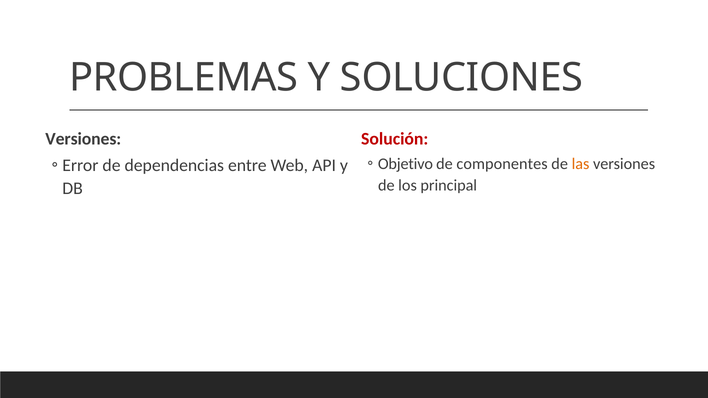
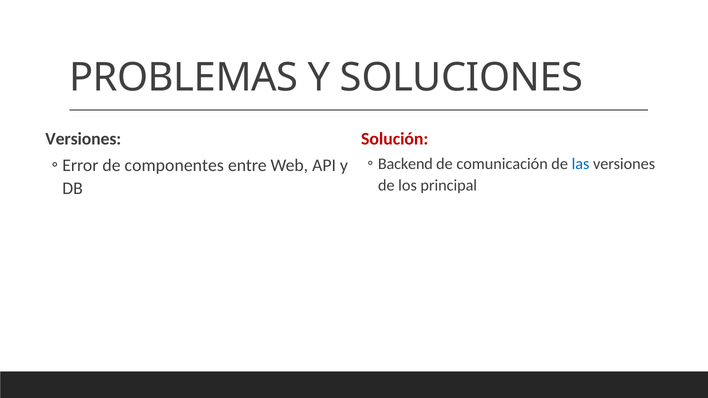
Objetivo: Objetivo -> Backend
componentes: componentes -> comunicación
las colour: orange -> blue
dependencias: dependencias -> componentes
